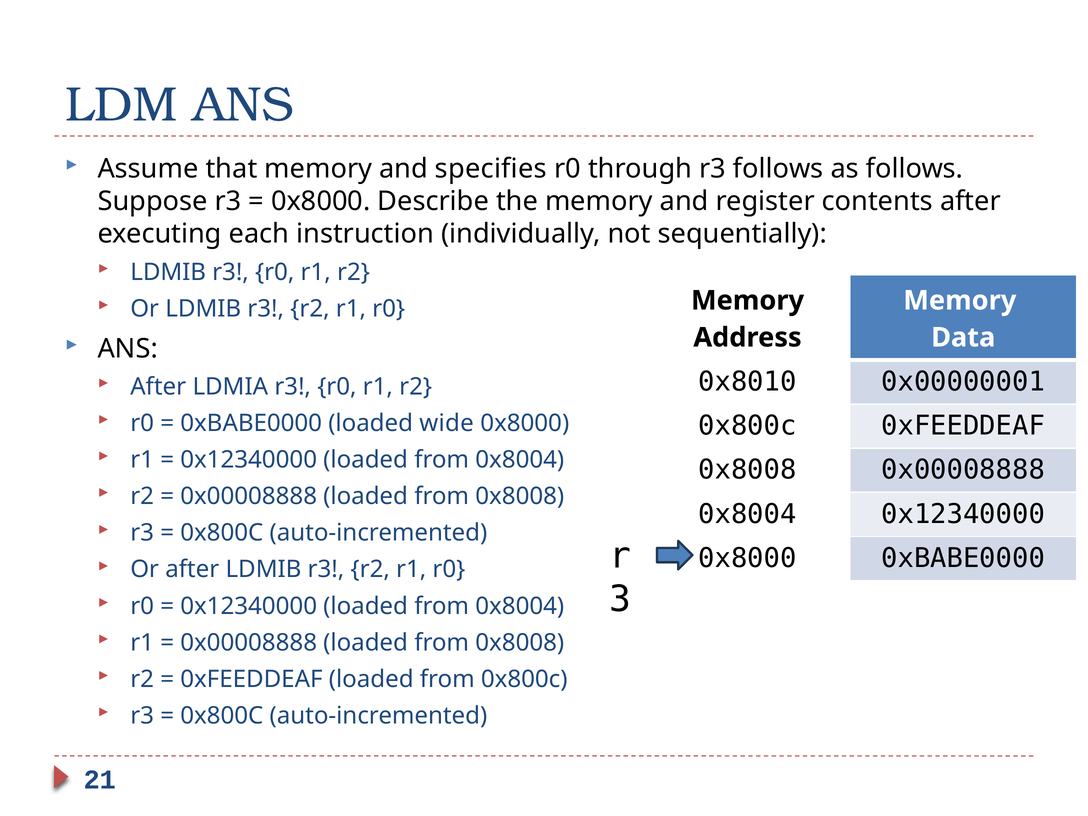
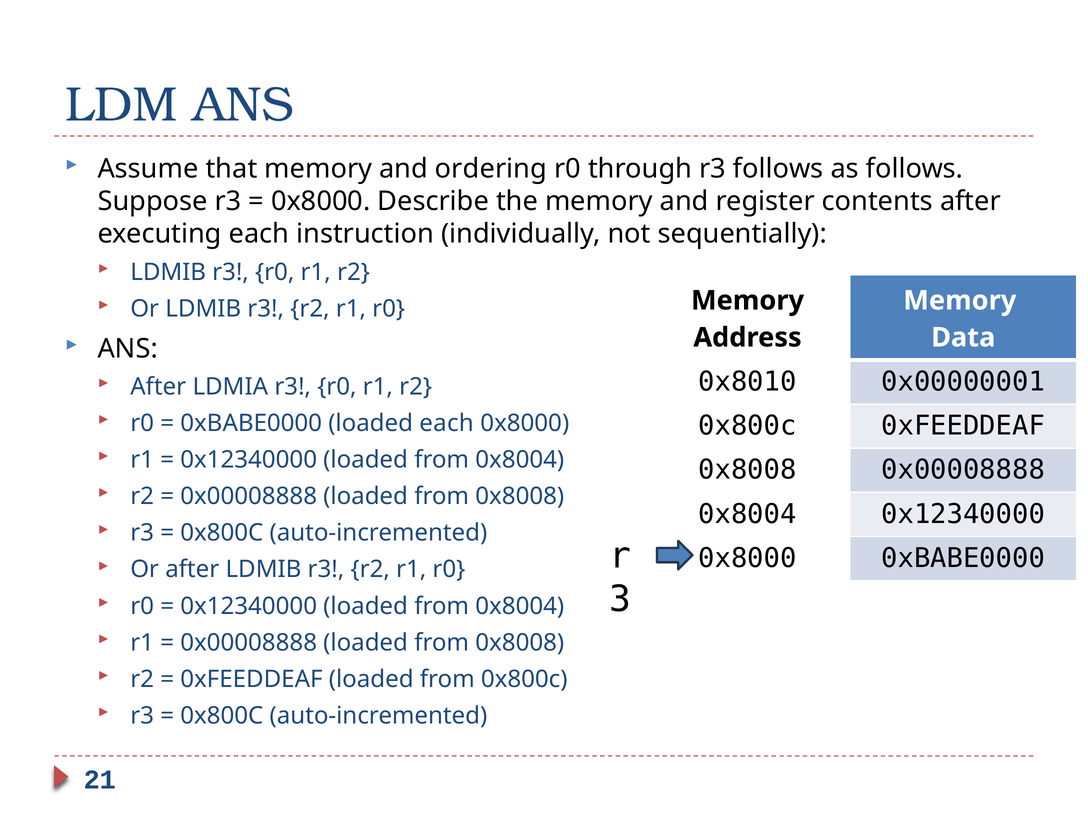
specifies: specifies -> ordering
loaded wide: wide -> each
